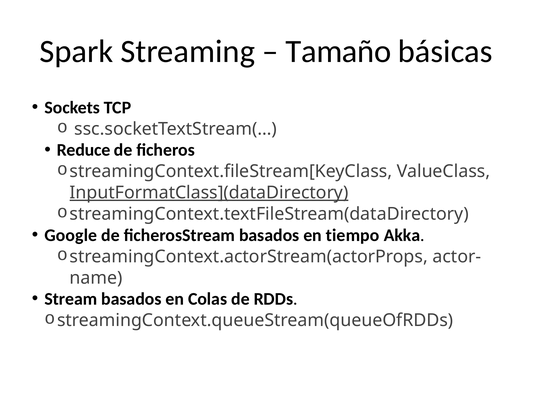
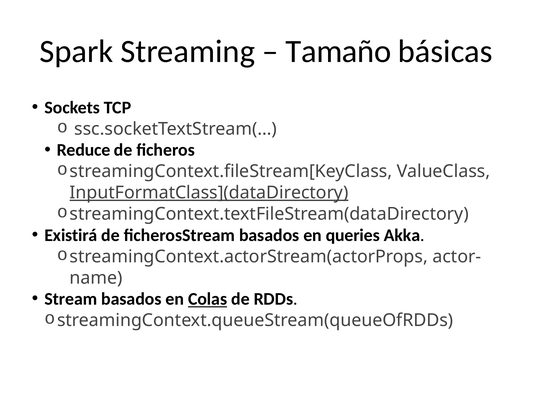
Google: Google -> Existirá
tiempo: tiempo -> queries
Colas underline: none -> present
